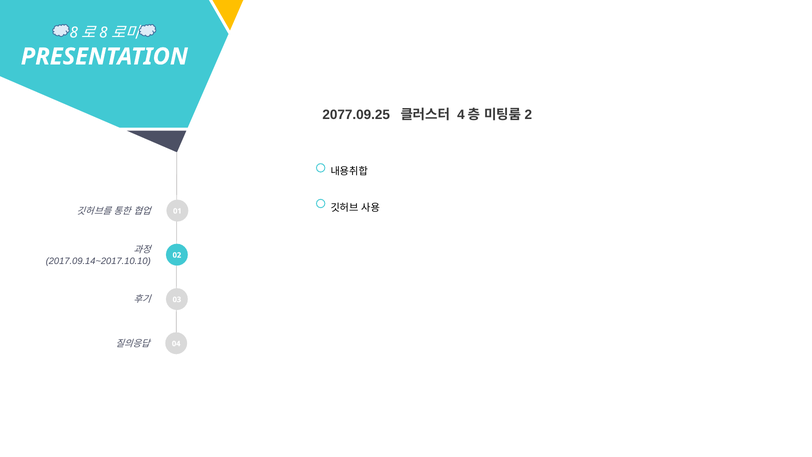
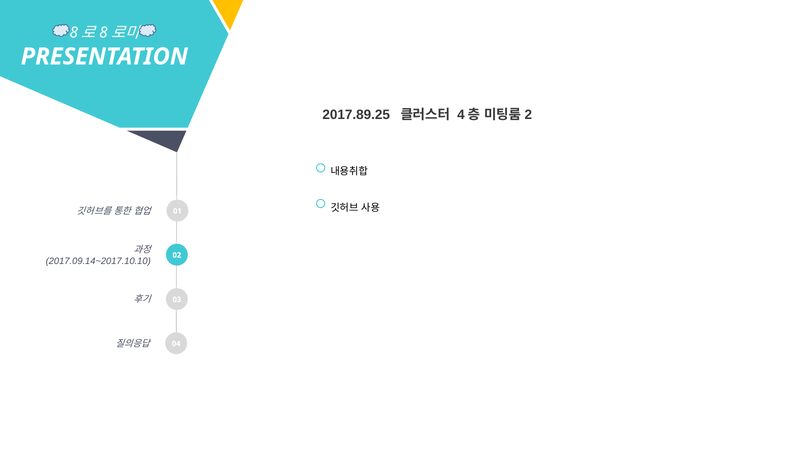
2077.09.25: 2077.09.25 -> 2017.89.25
